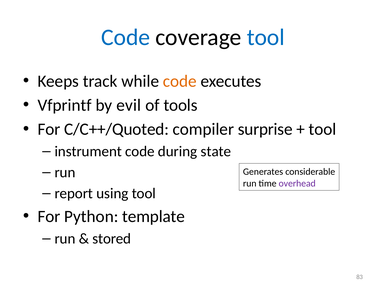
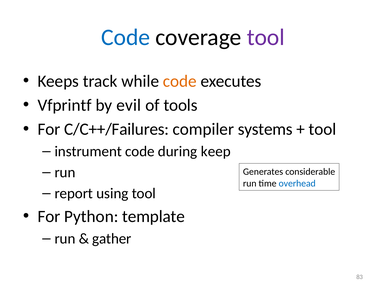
tool at (266, 37) colour: blue -> purple
C/C++/Quoted: C/C++/Quoted -> C/C++/Failures
surprise: surprise -> systems
state: state -> keep
overhead colour: purple -> blue
stored: stored -> gather
